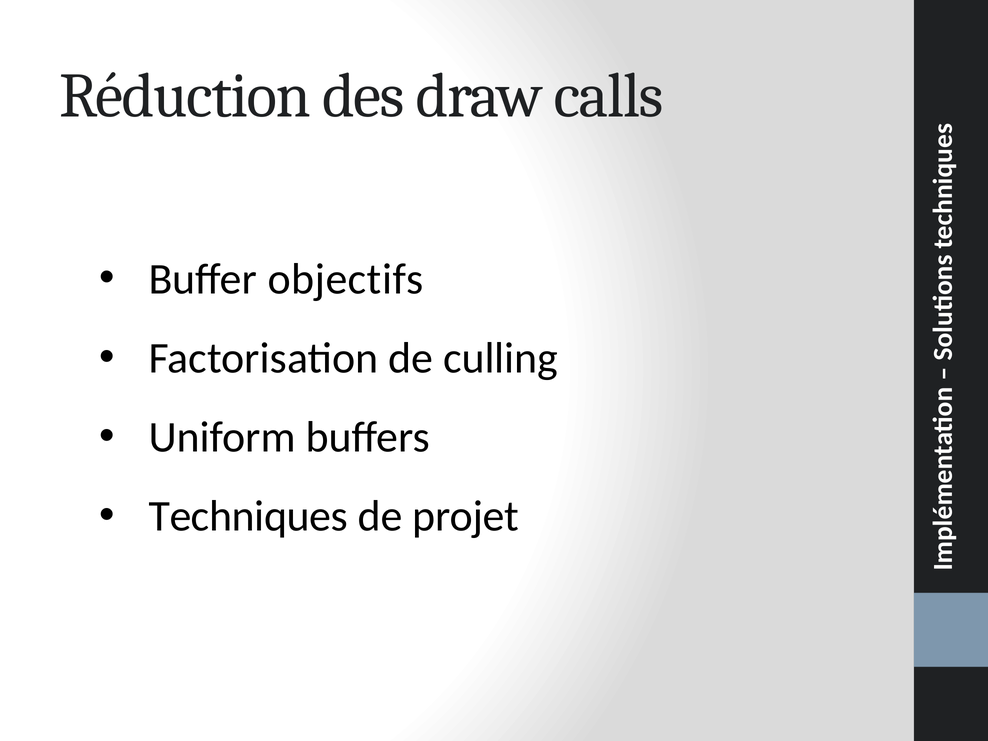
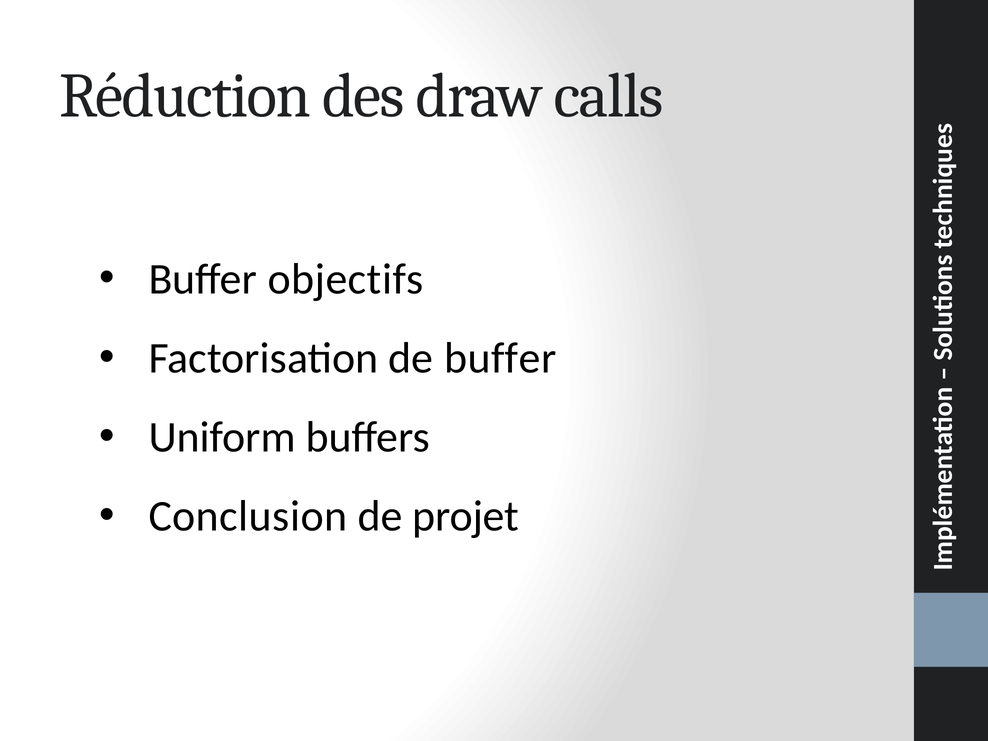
de culling: culling -> buffer
Techniques: Techniques -> Conclusion
